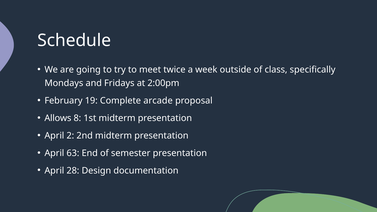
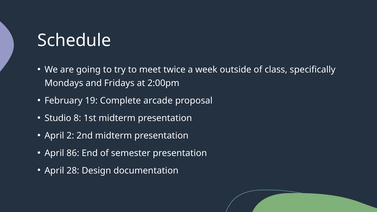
Allows: Allows -> Studio
63: 63 -> 86
